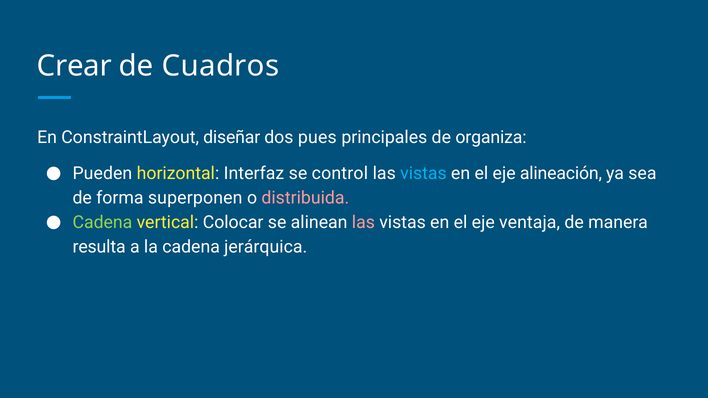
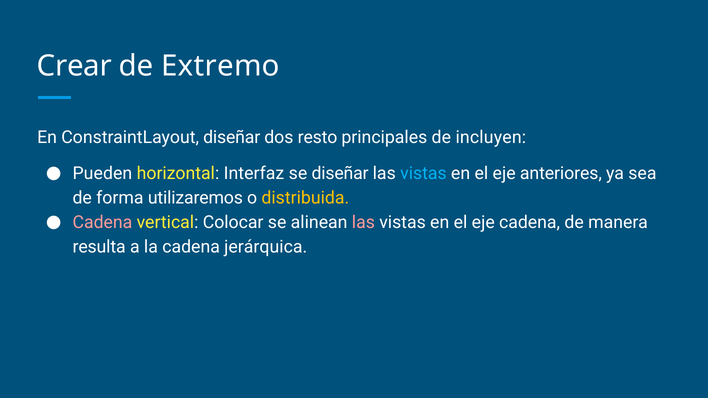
Cuadros: Cuadros -> Extremo
pues: pues -> resto
organiza: organiza -> incluyen
se control: control -> diseñar
alineación: alineación -> anteriores
superponen: superponen -> utilizaremos
distribuida colour: pink -> yellow
Cadena at (102, 223) colour: light green -> pink
eje ventaja: ventaja -> cadena
